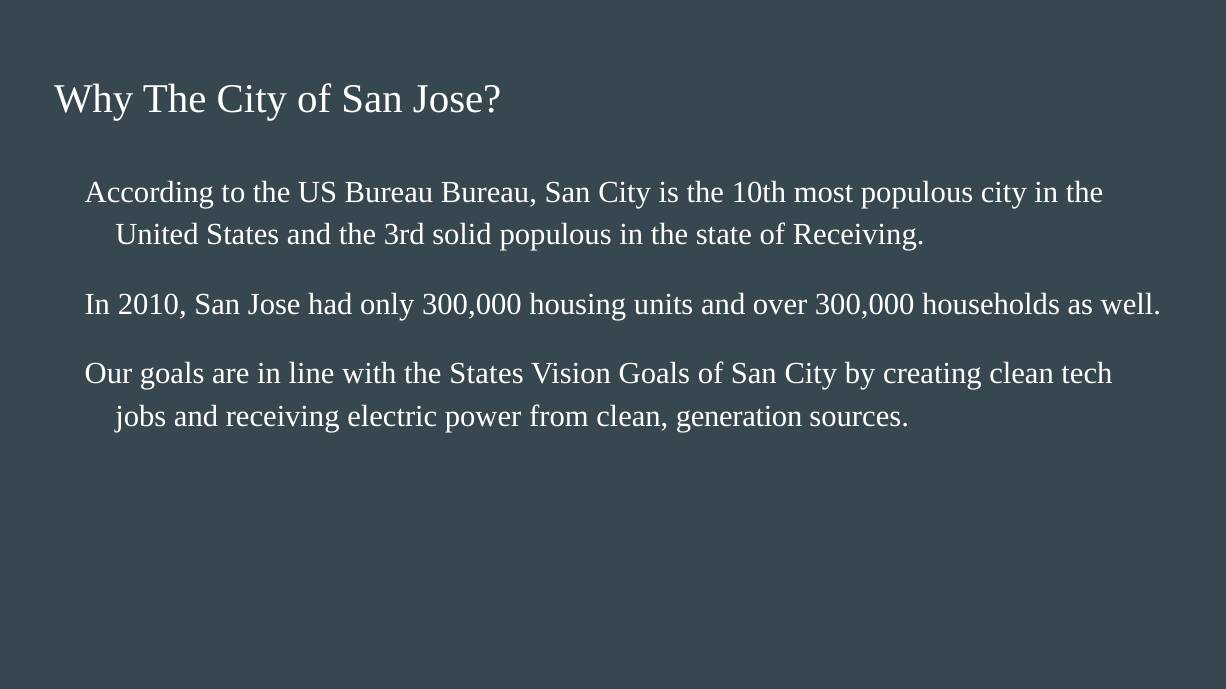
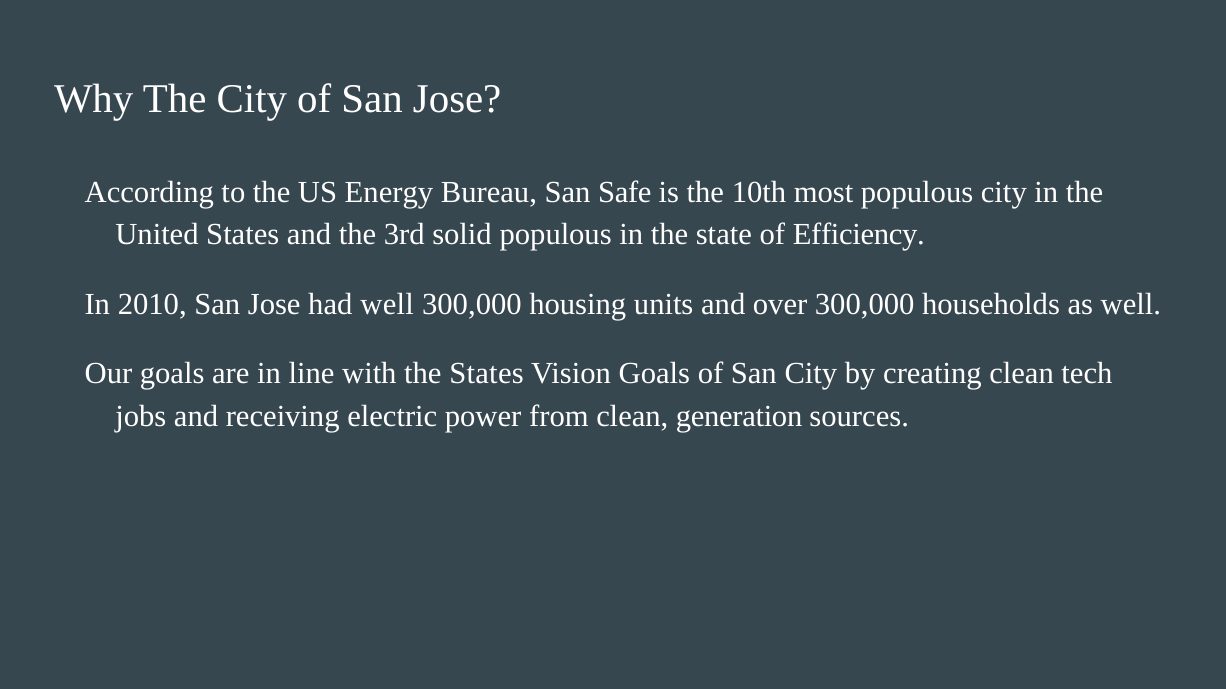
US Bureau: Bureau -> Energy
Bureau San City: City -> Safe
of Receiving: Receiving -> Efficiency
had only: only -> well
